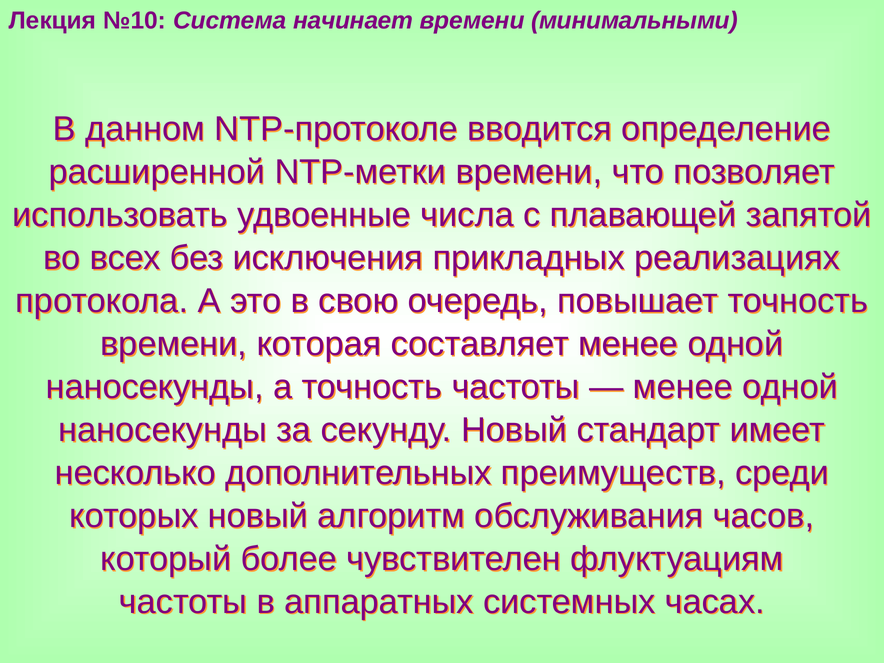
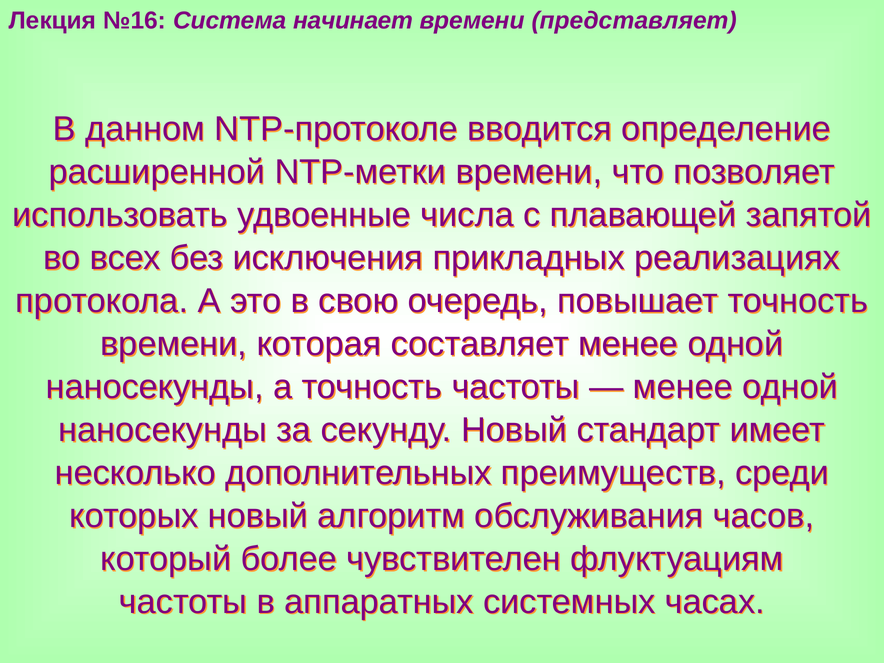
№10: №10 -> №16
минимальными: минимальными -> представляет
